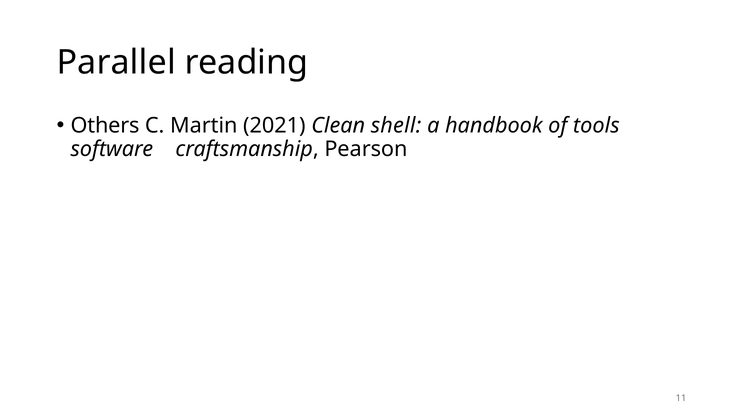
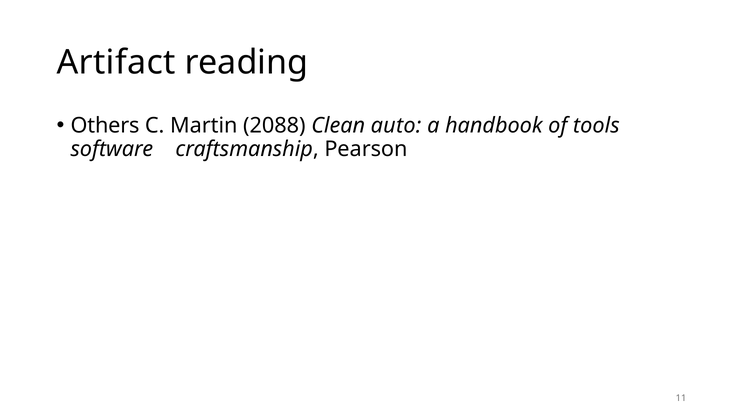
Parallel: Parallel -> Artifact
2021: 2021 -> 2088
shell: shell -> auto
